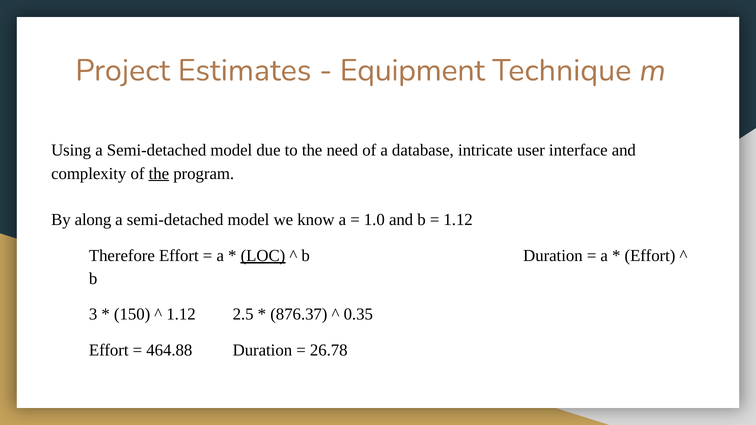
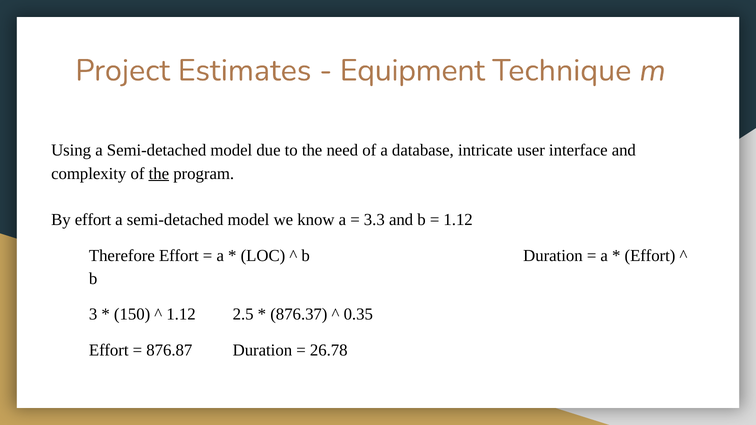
By along: along -> effort
1.0: 1.0 -> 3.3
LOC underline: present -> none
464.88: 464.88 -> 876.87
